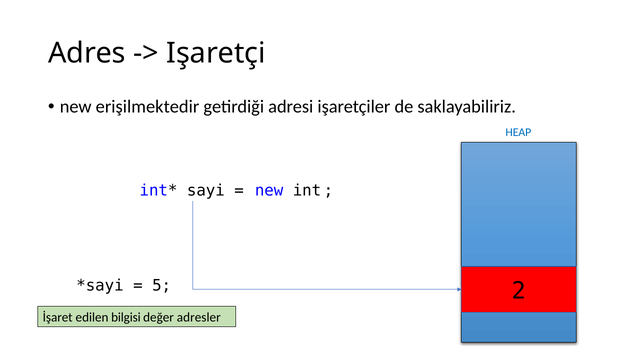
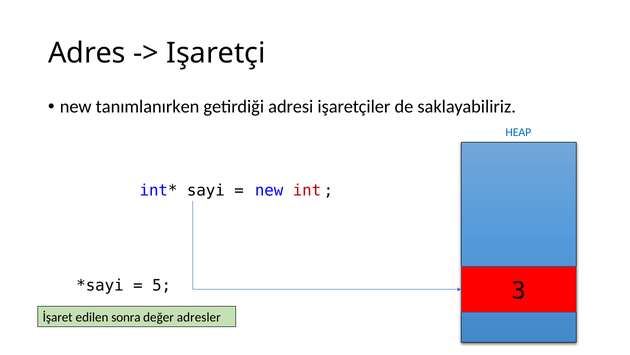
erişilmektedir: erişilmektedir -> tanımlanırken
int colour: black -> red
2: 2 -> 3
bilgisi: bilgisi -> sonra
